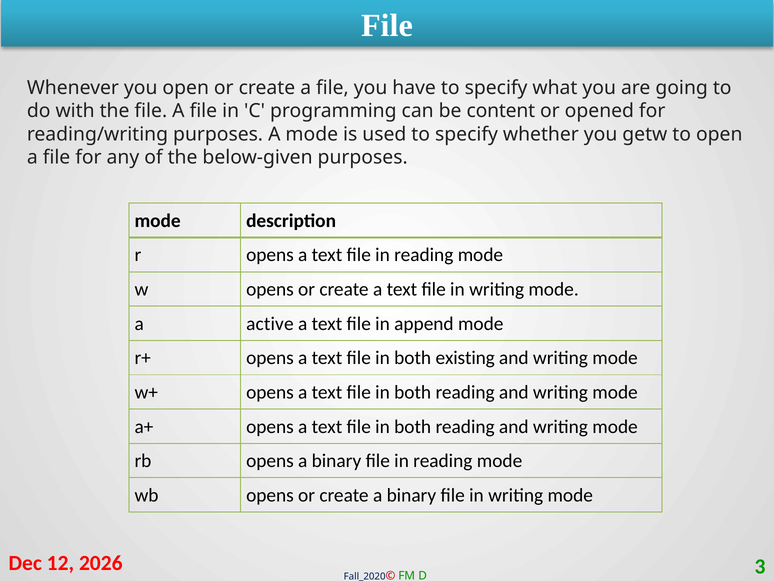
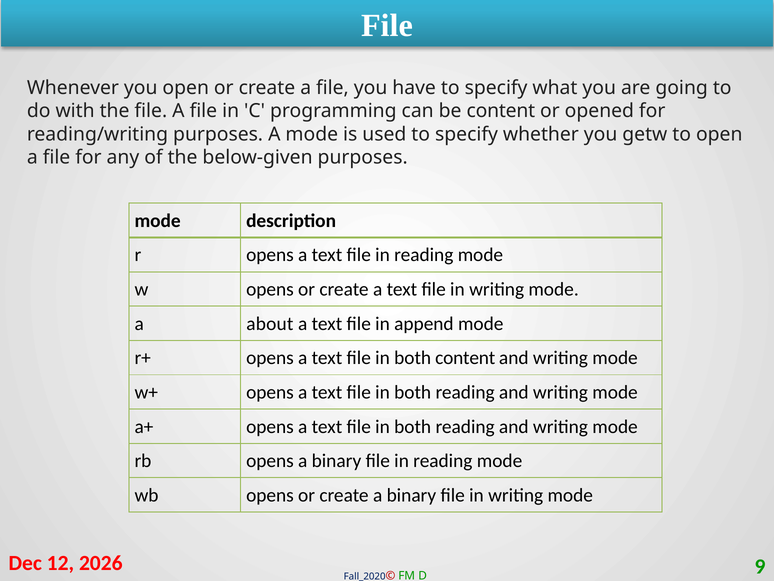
active: active -> about
both existing: existing -> content
3: 3 -> 9
